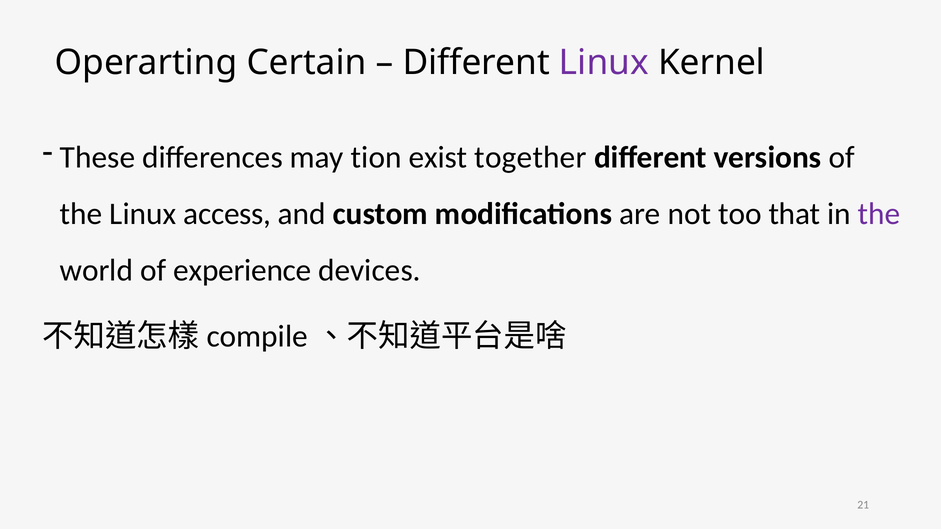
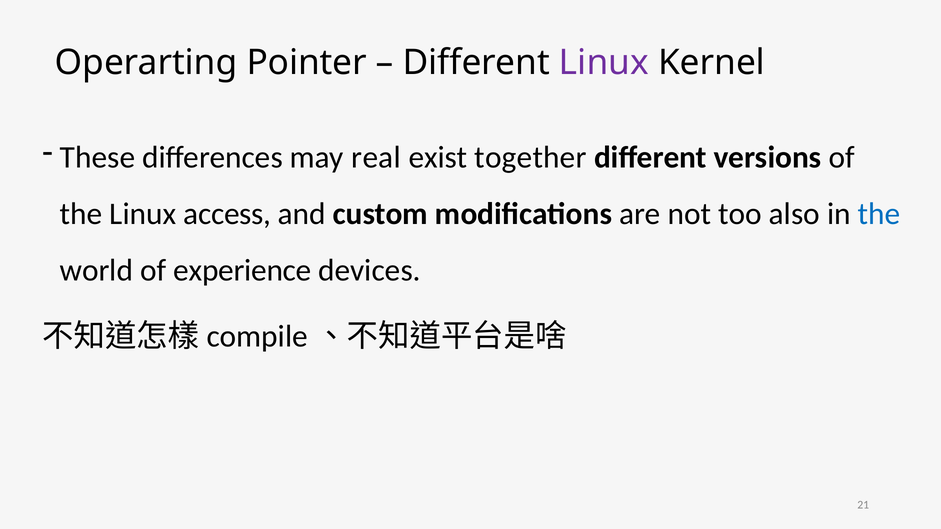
Certain: Certain -> Pointer
tion: tion -> real
that: that -> also
the at (879, 214) colour: purple -> blue
